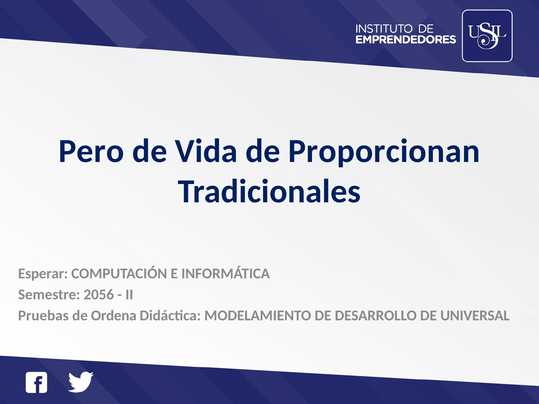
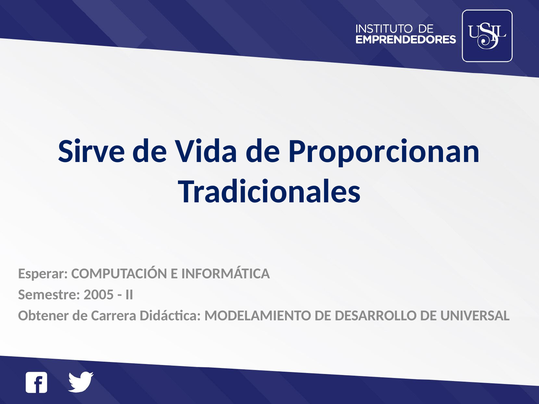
Pero: Pero -> Sirve
2056: 2056 -> 2005
Pruebas: Pruebas -> Obtener
Ordena: Ordena -> Carrera
